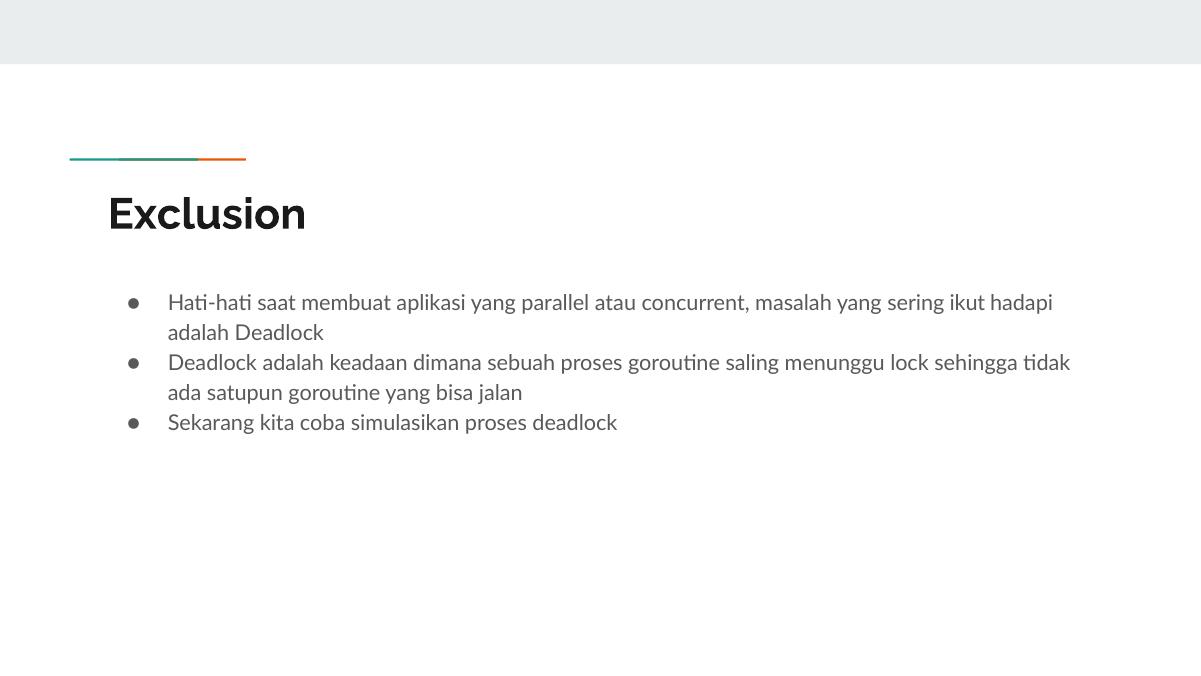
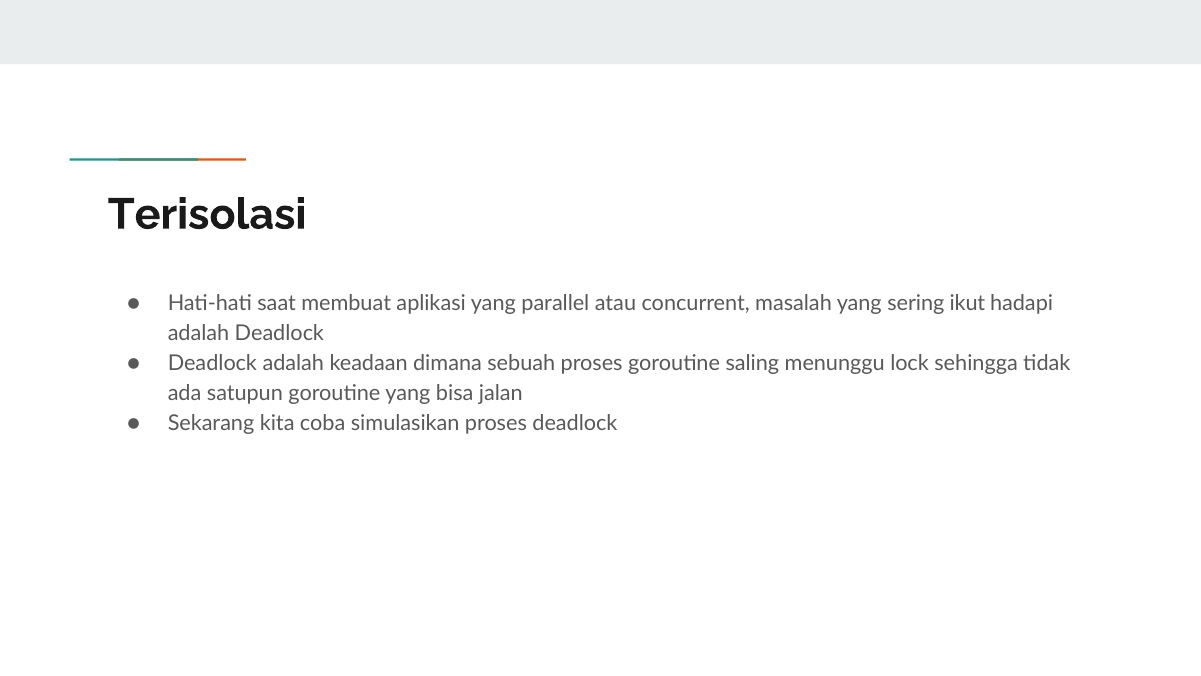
Exclusion: Exclusion -> Terisolasi
